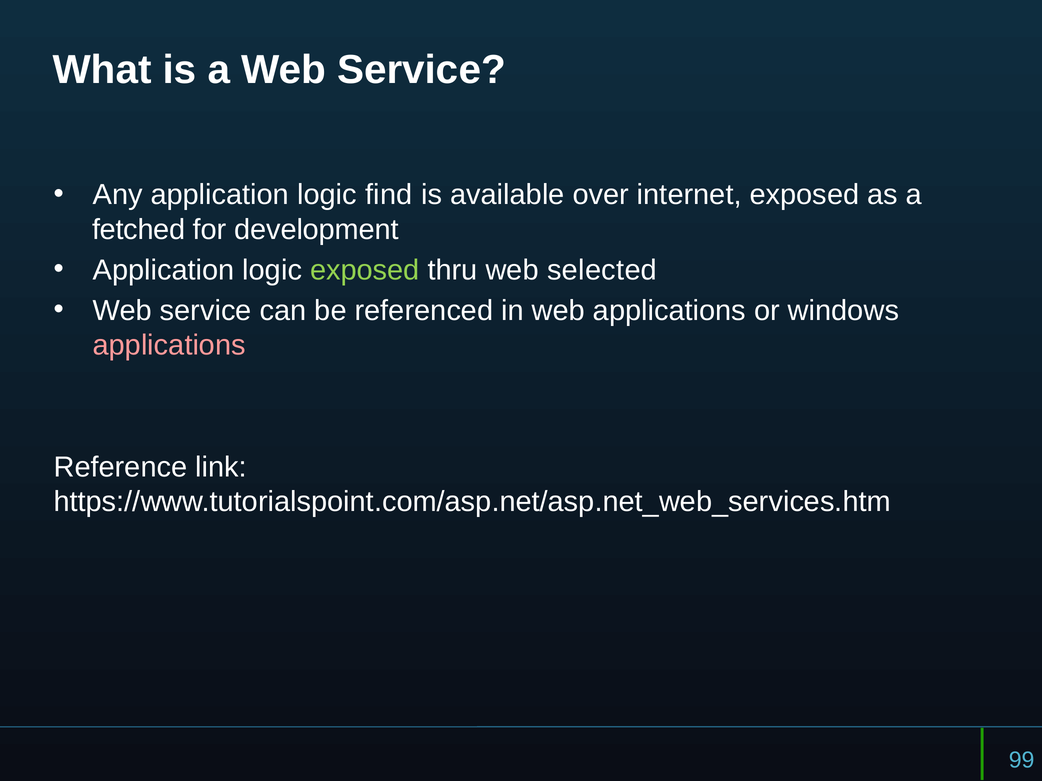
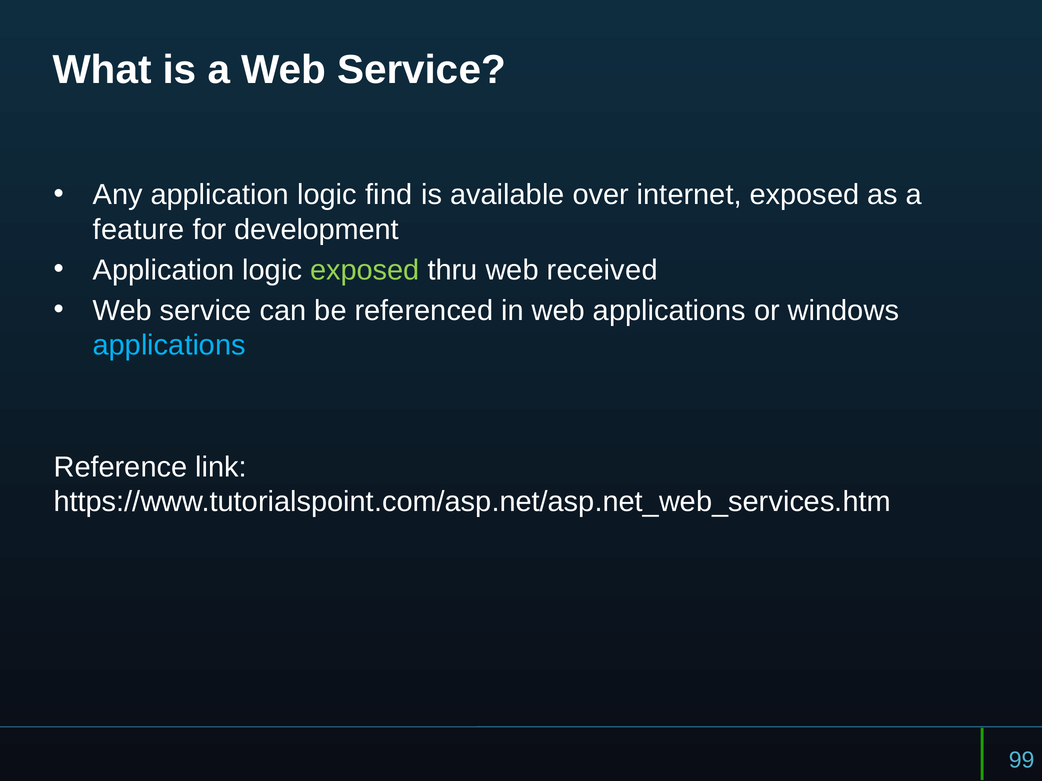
fetched: fetched -> feature
selected: selected -> received
applications at (169, 346) colour: pink -> light blue
